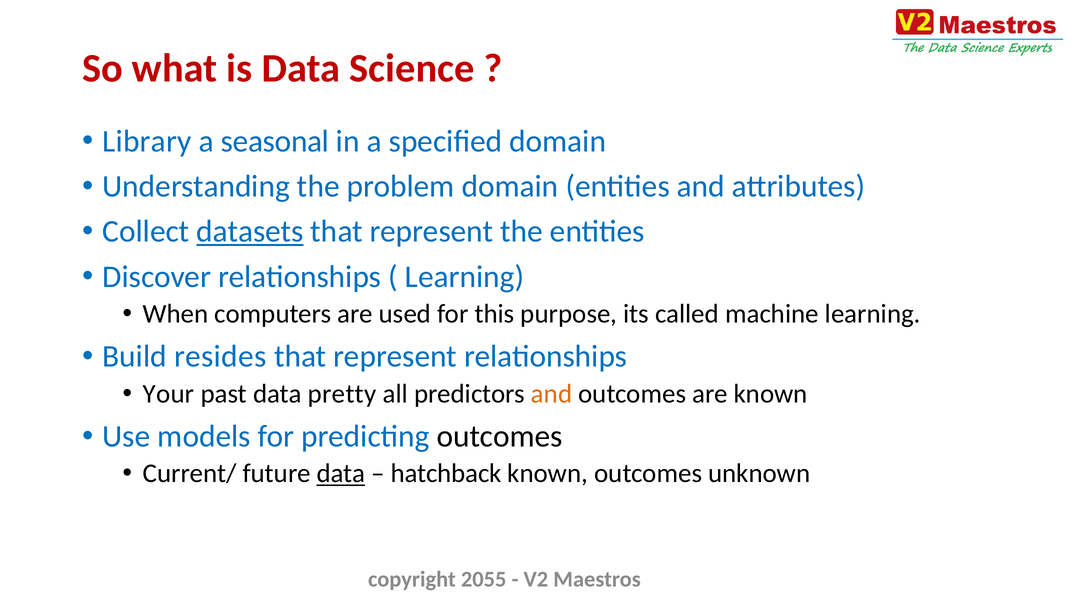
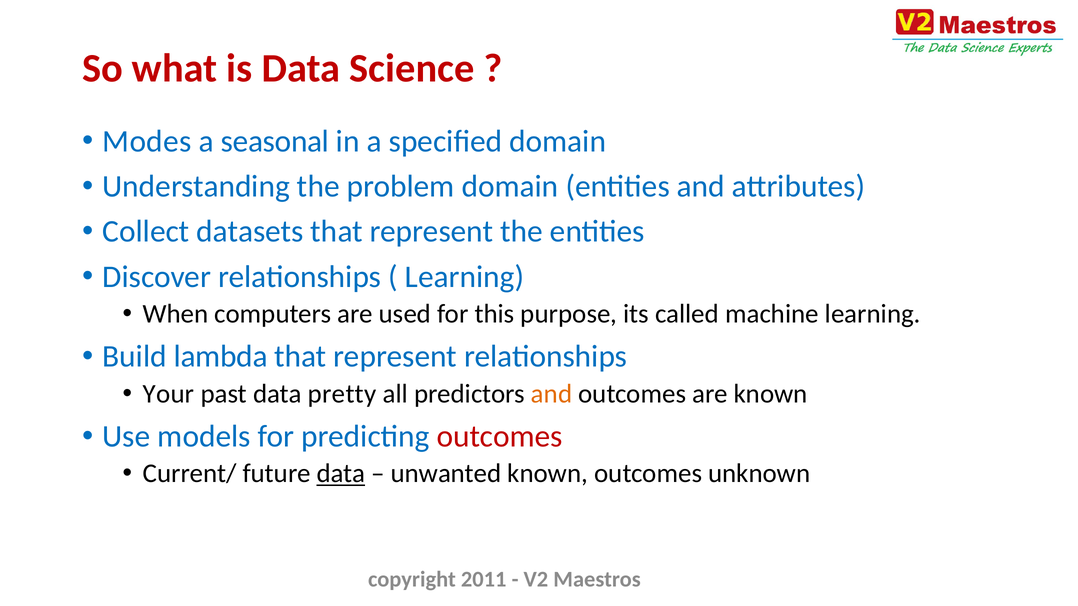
Library: Library -> Modes
datasets underline: present -> none
resides: resides -> lambda
outcomes at (500, 437) colour: black -> red
hatchback: hatchback -> unwanted
2055: 2055 -> 2011
